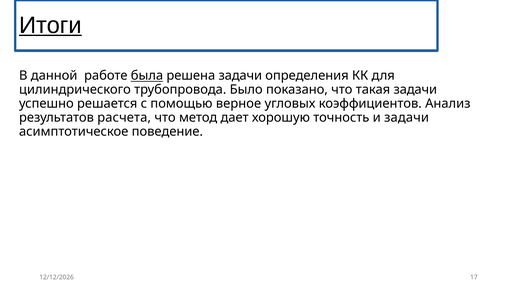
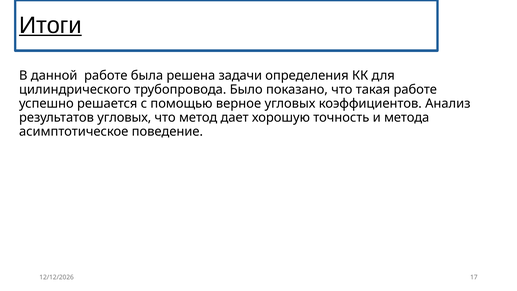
была underline: present -> none
такая задачи: задачи -> работе
результатов расчета: расчета -> угловых
и задачи: задачи -> метода
